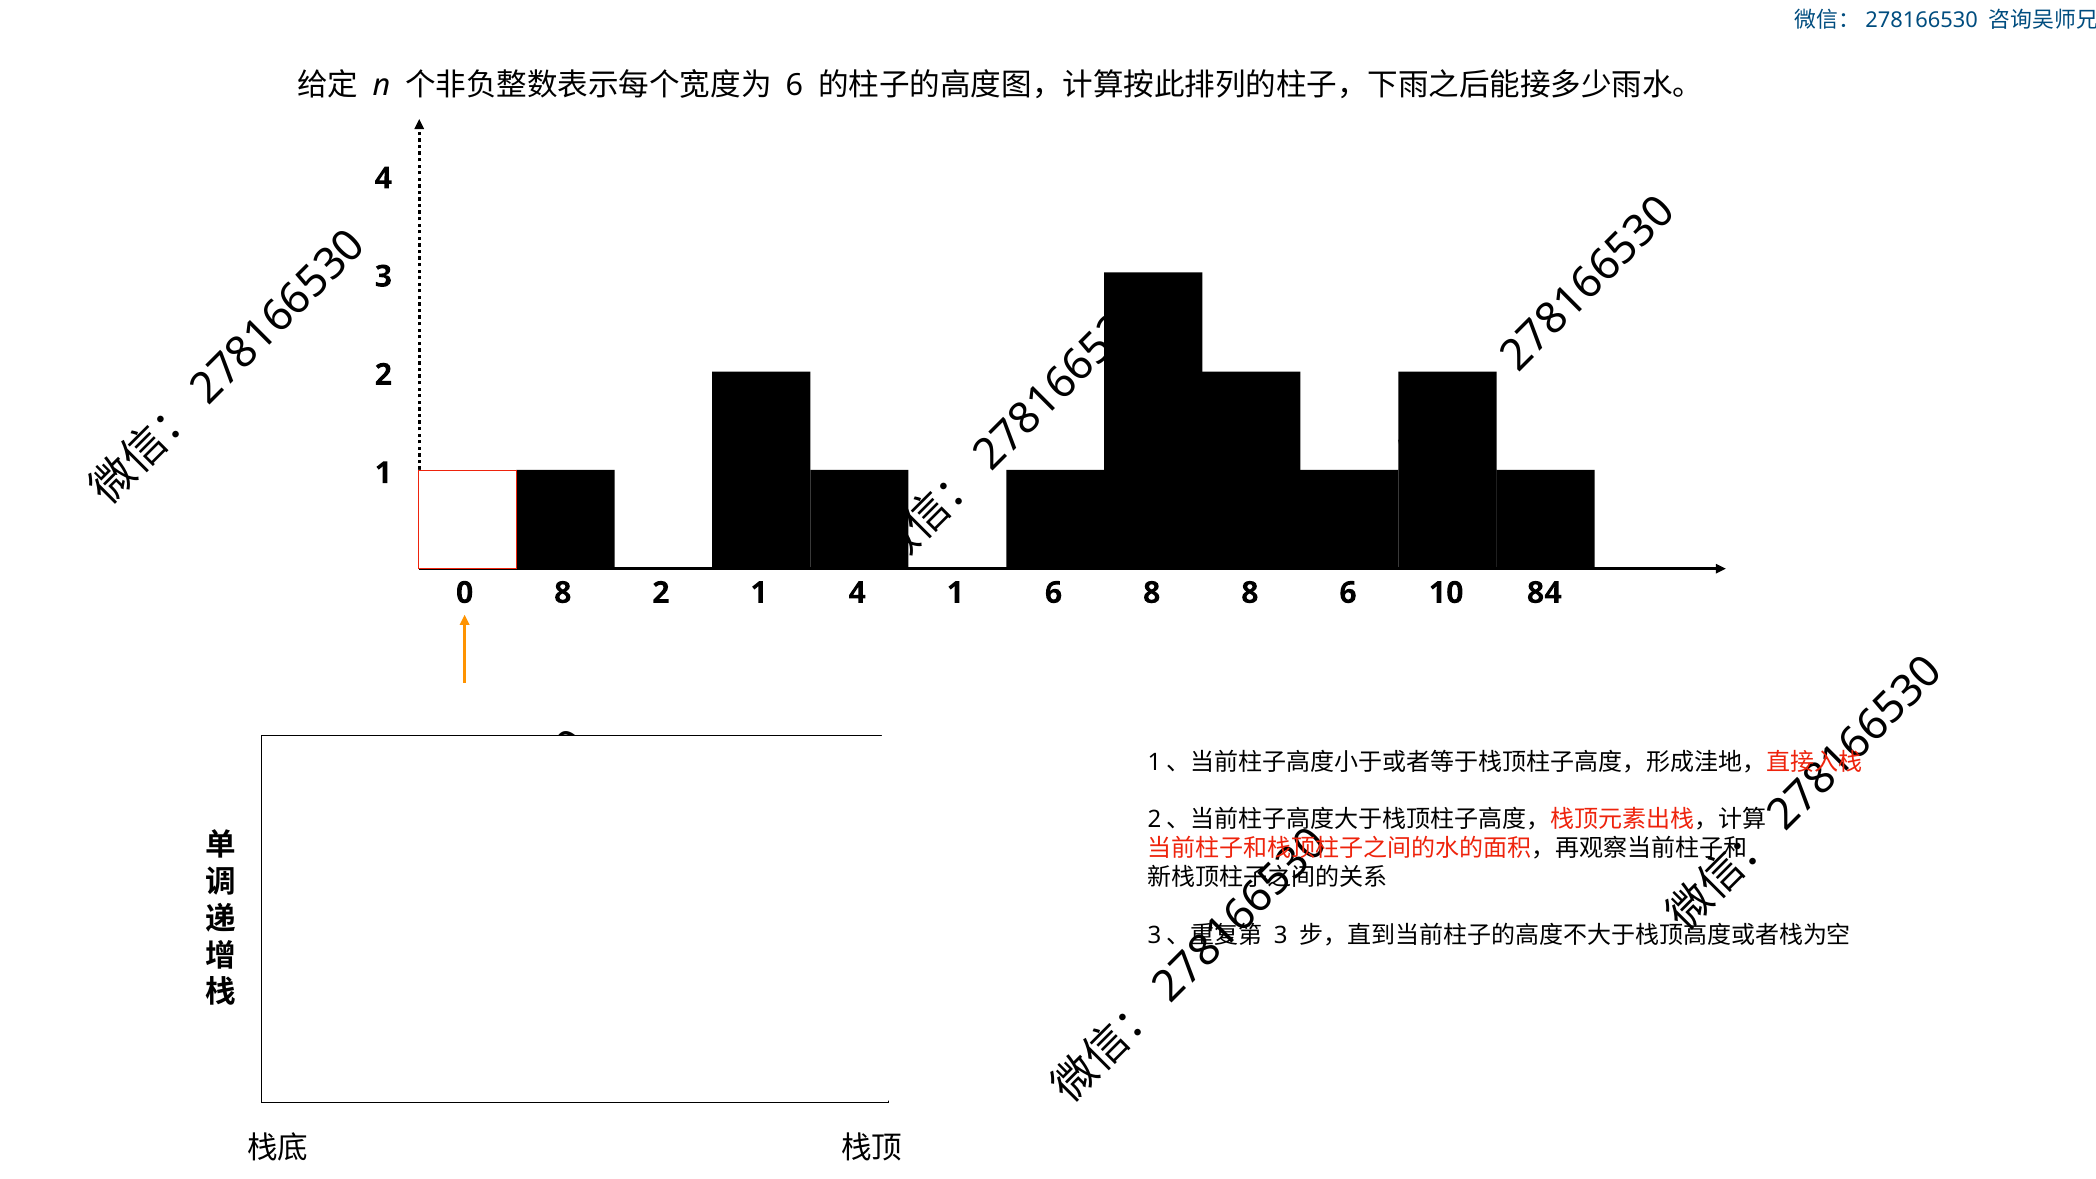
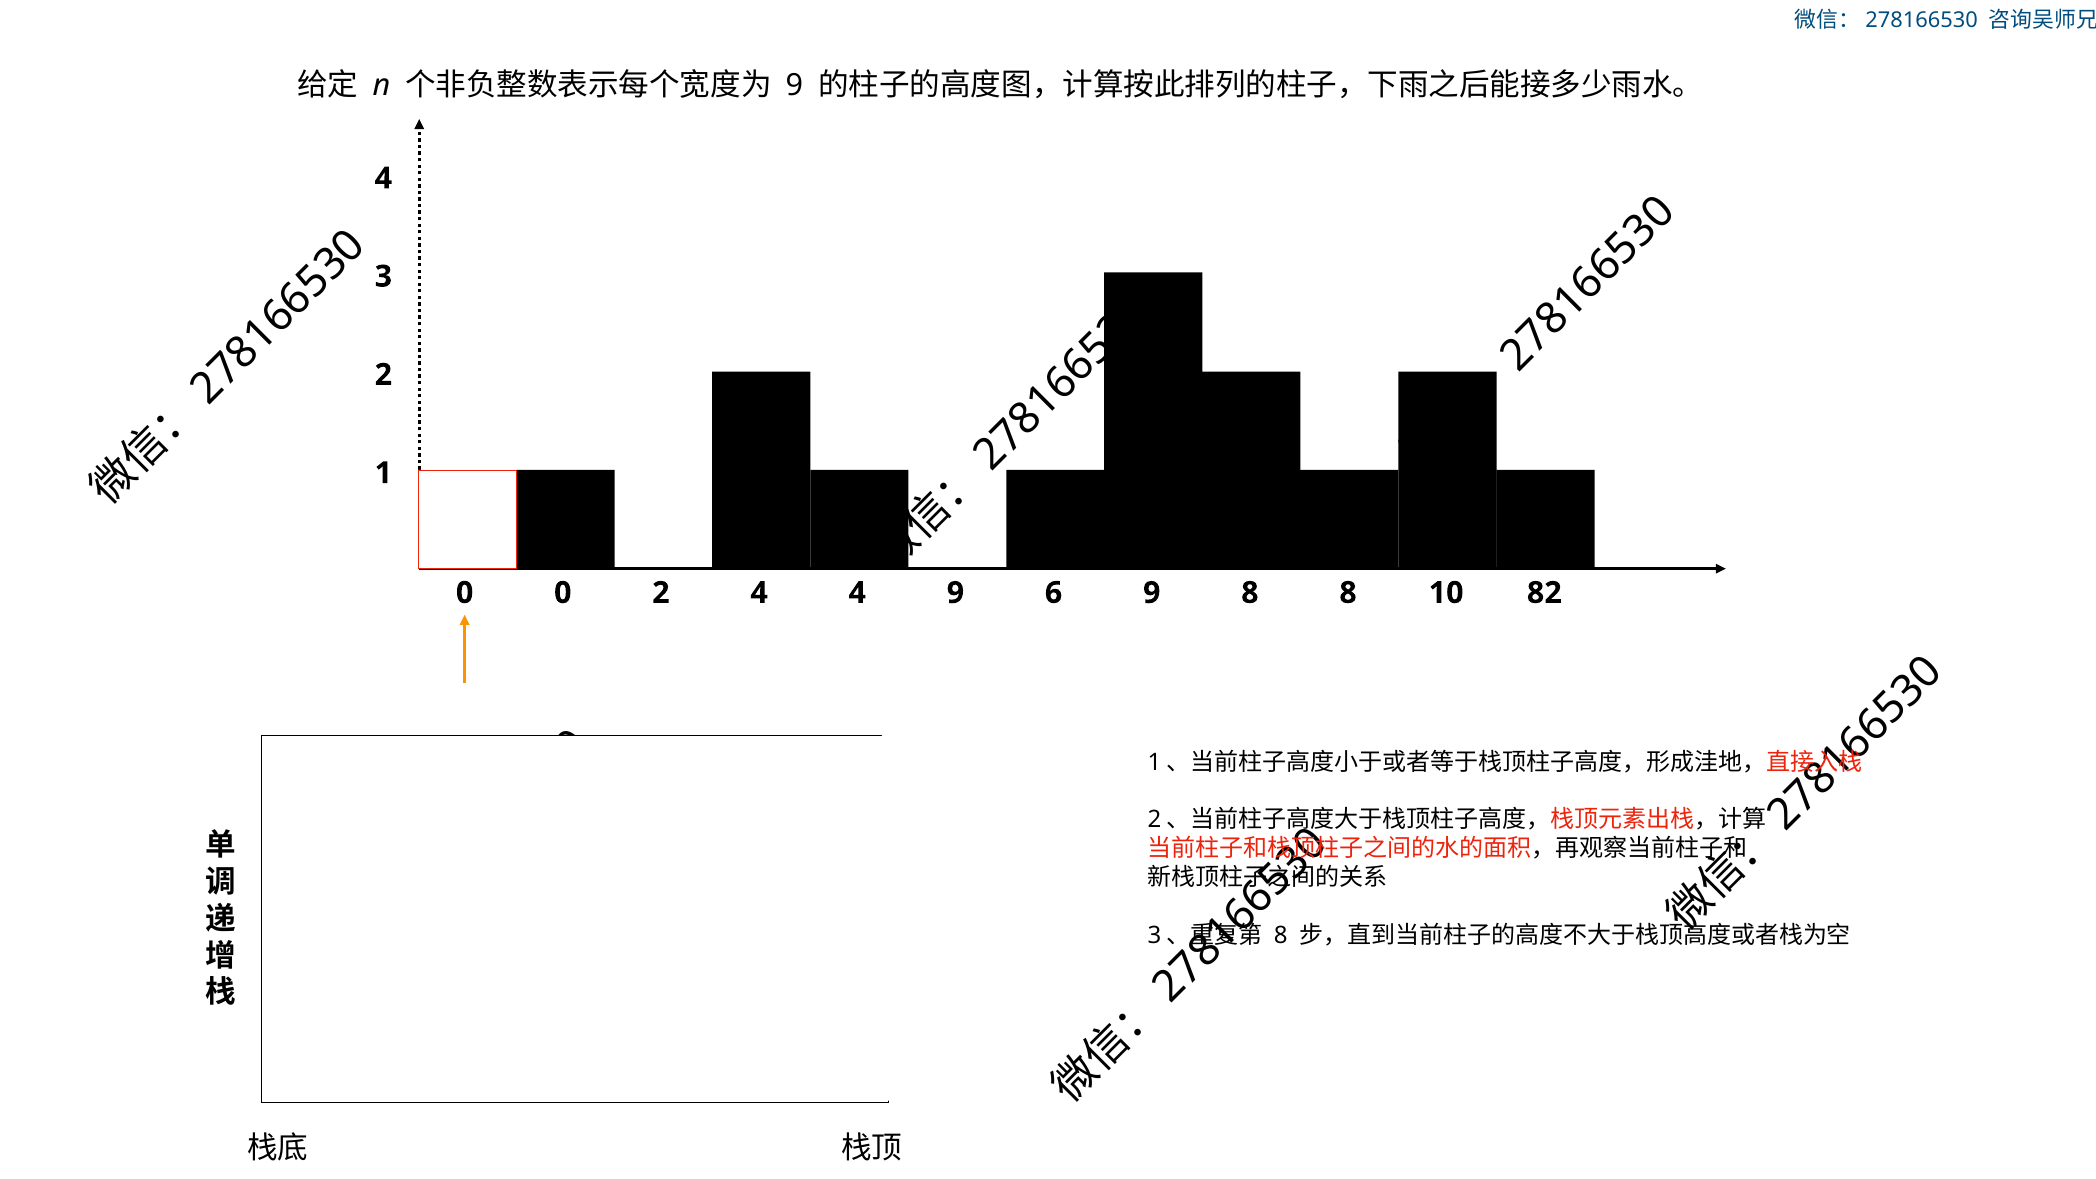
6 at (794, 86): 6 -> 9
0 8: 8 -> 0
2 1: 1 -> 4
4 1: 1 -> 9
6 8: 8 -> 9
8 6: 6 -> 8
84: 84 -> 82
3 at (1281, 935): 3 -> 8
